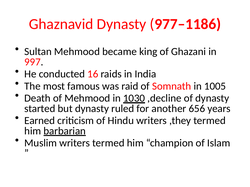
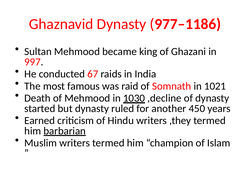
16: 16 -> 67
1005: 1005 -> 1021
656: 656 -> 450
